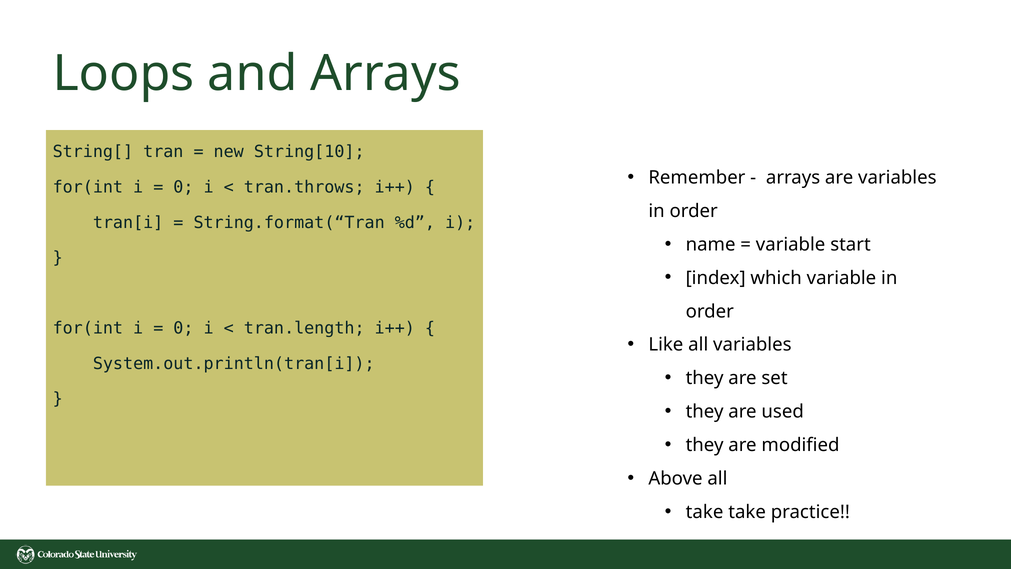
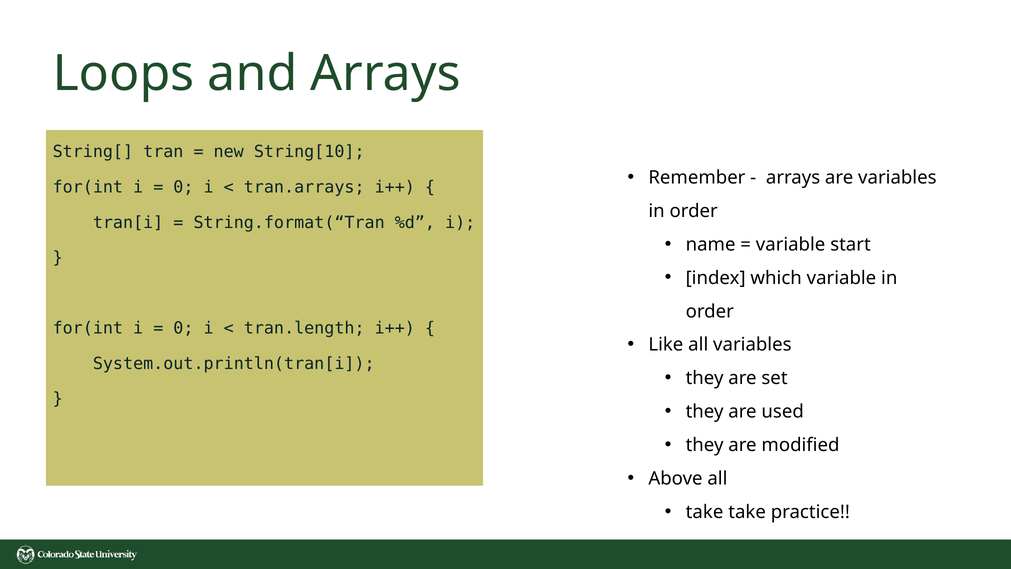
tran.throws: tran.throws -> tran.arrays
